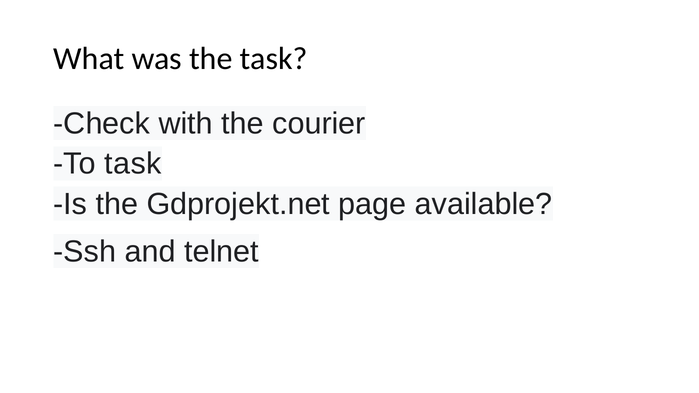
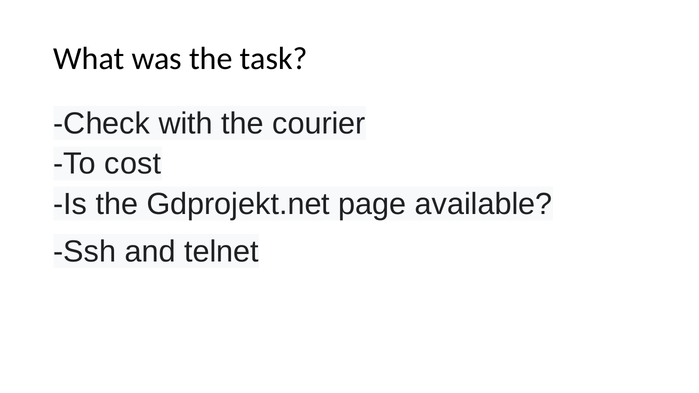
To task: task -> cost
